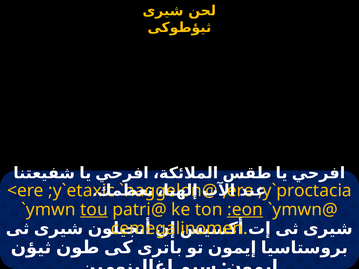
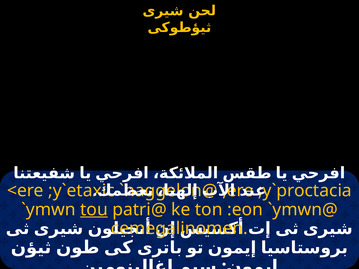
:eon underline: present -> none
